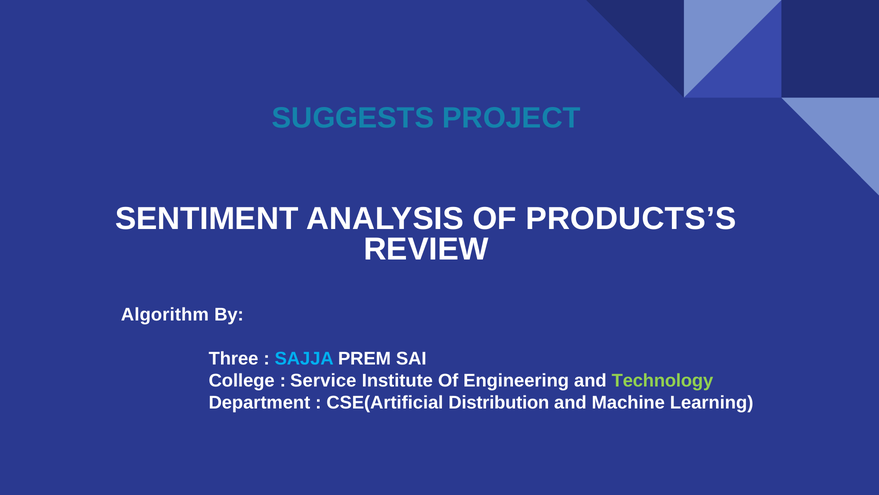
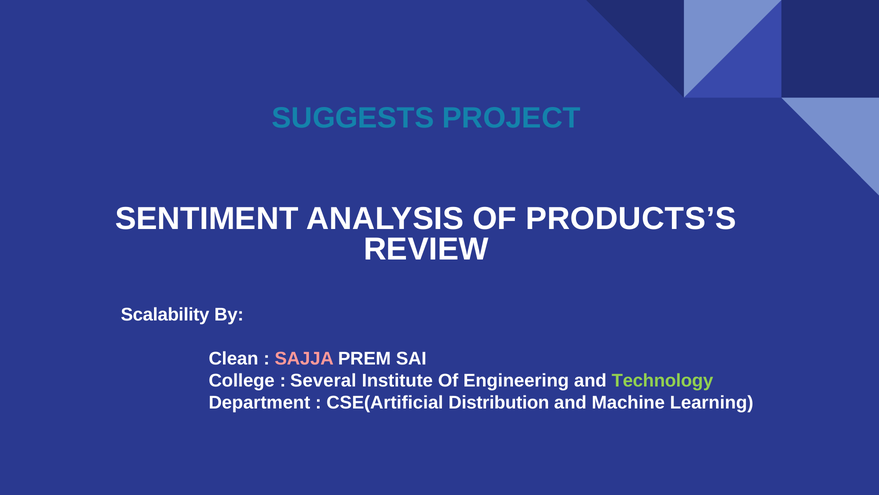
Algorithm: Algorithm -> Scalability
Three: Three -> Clean
SAJJA colour: light blue -> pink
Service: Service -> Several
